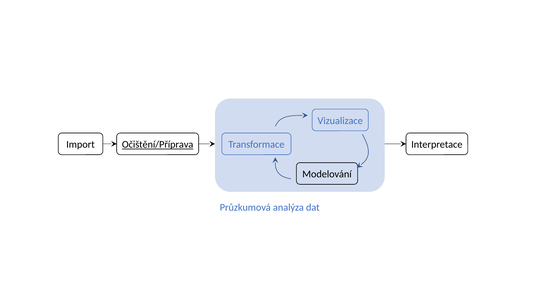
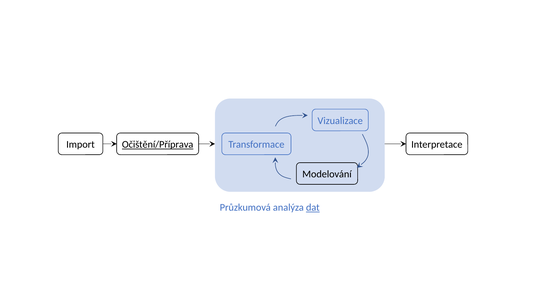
dat underline: none -> present
